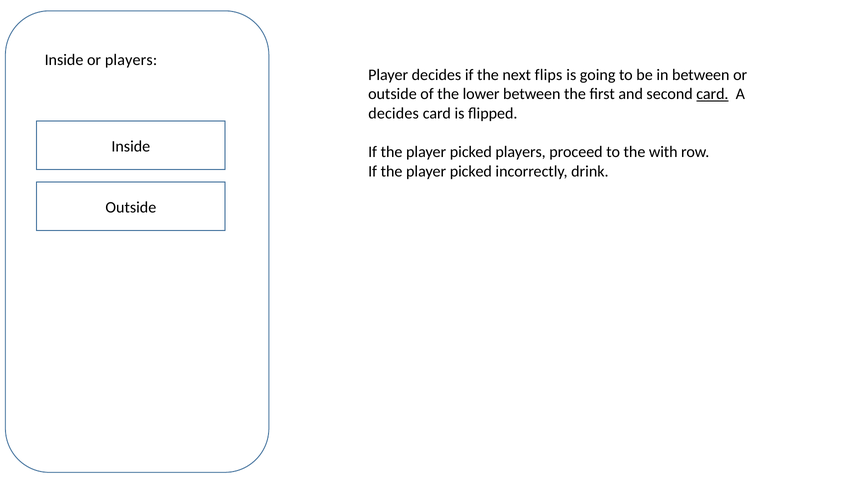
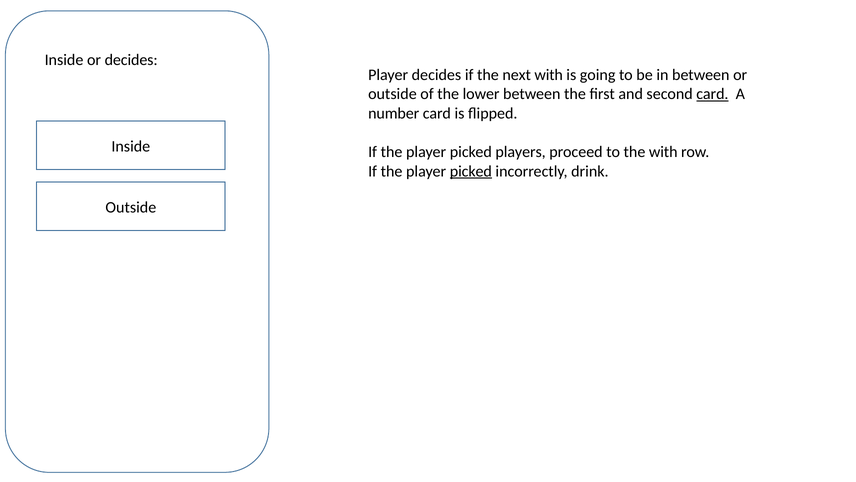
or players: players -> decides
next flips: flips -> with
decides at (394, 113): decides -> number
picked at (471, 171) underline: none -> present
